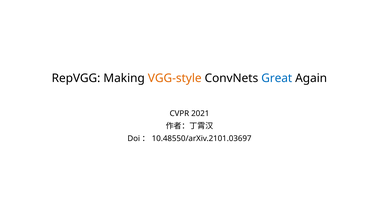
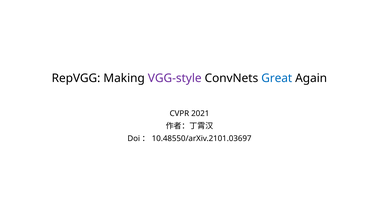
VGG-style colour: orange -> purple
